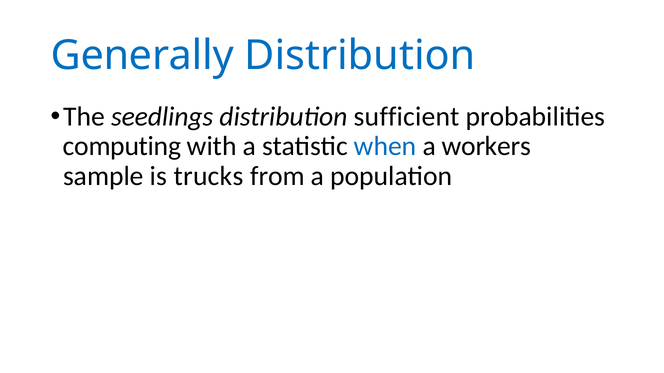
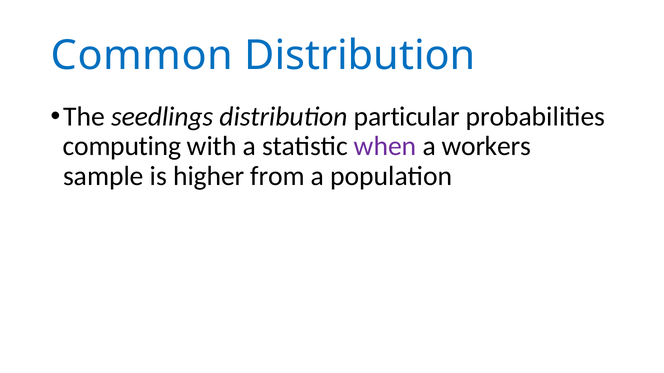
Generally: Generally -> Common
sufficient: sufficient -> particular
when colour: blue -> purple
trucks: trucks -> higher
